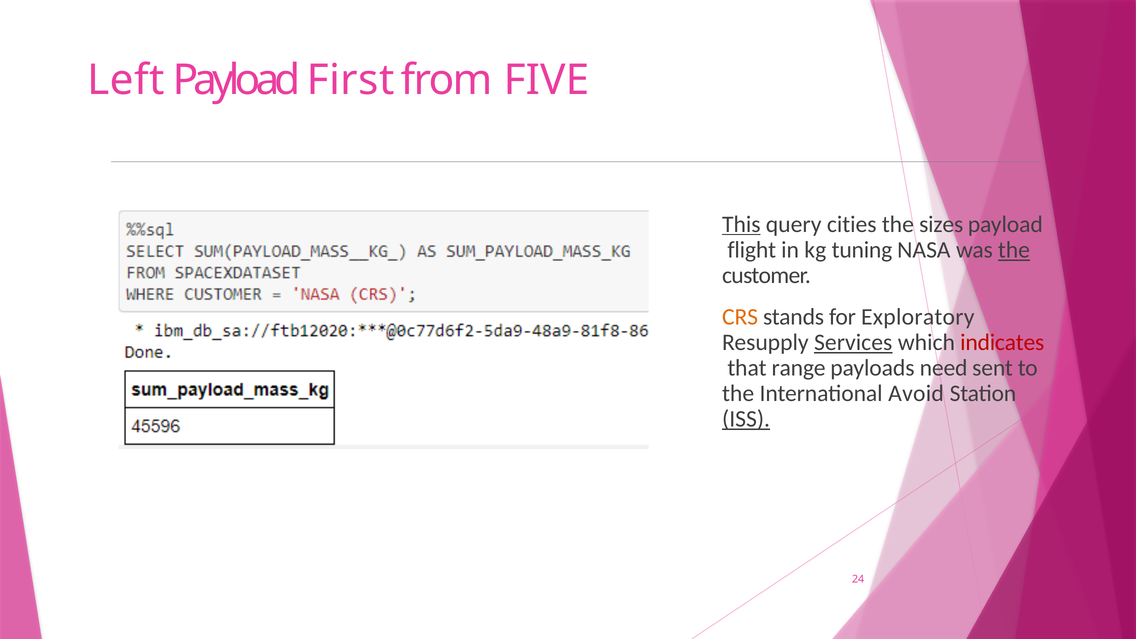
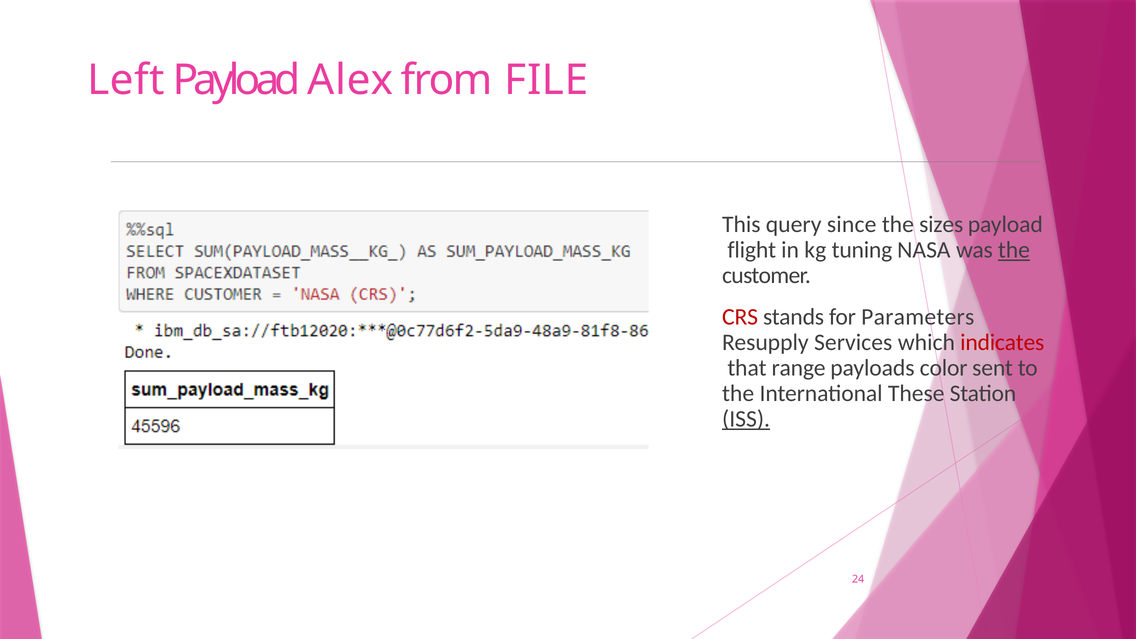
First: First -> Alex
FIVE: FIVE -> FILE
This underline: present -> none
cities: cities -> since
CRS colour: orange -> red
Exploratory: Exploratory -> Parameters
Services underline: present -> none
need: need -> color
Avoid: Avoid -> These
